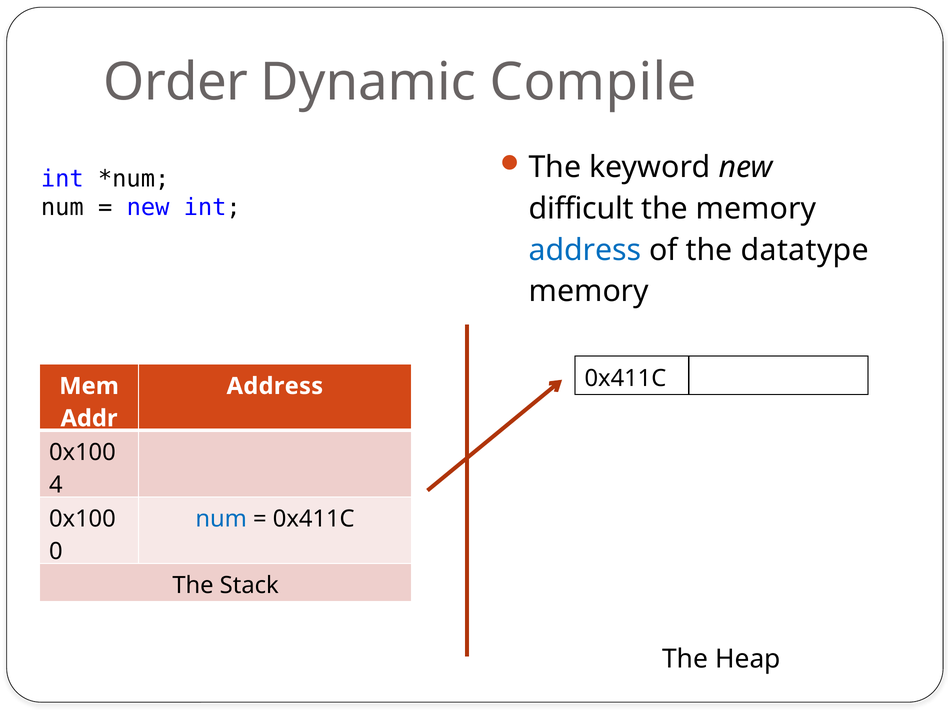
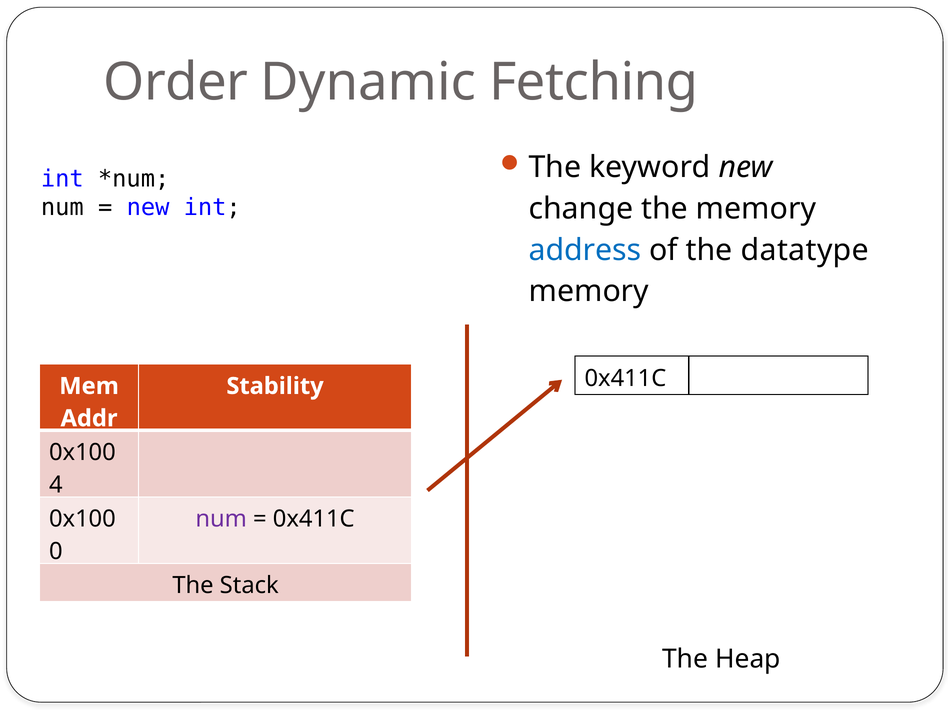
Compile: Compile -> Fetching
difficult: difficult -> change
Address at (275, 386): Address -> Stability
num at (221, 519) colour: blue -> purple
